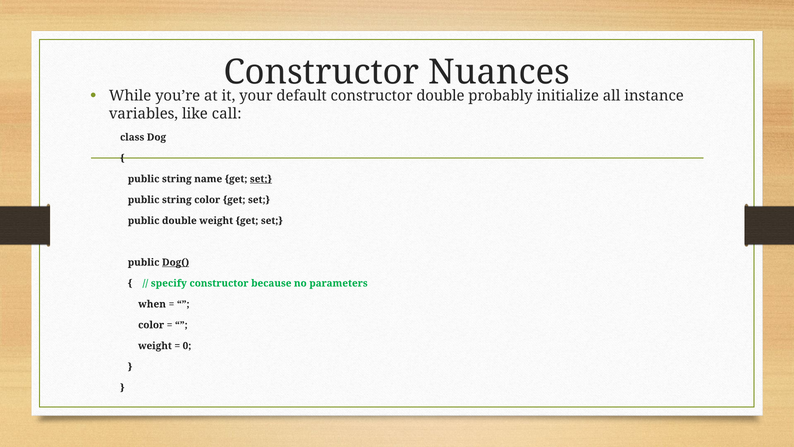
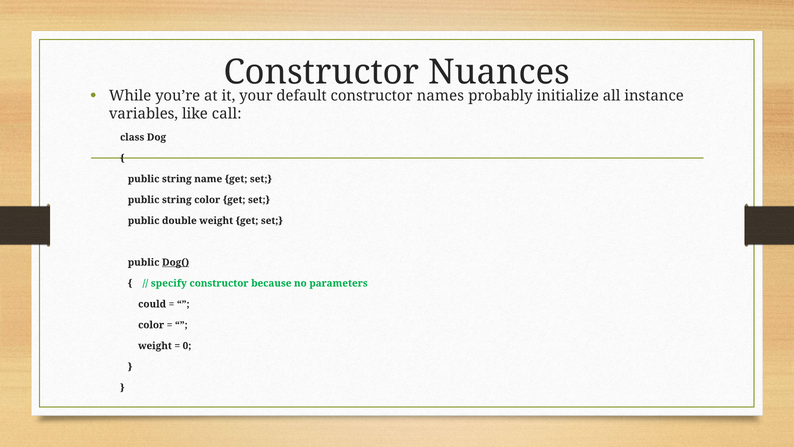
double at (440, 96): double -> names
set at (261, 179) underline: present -> none
when: when -> could
